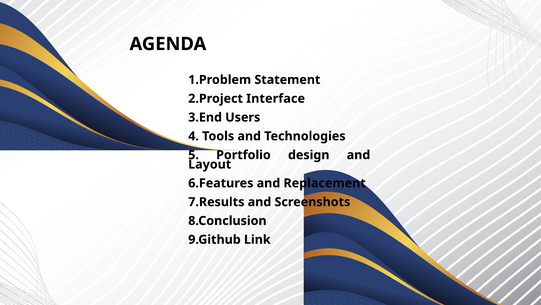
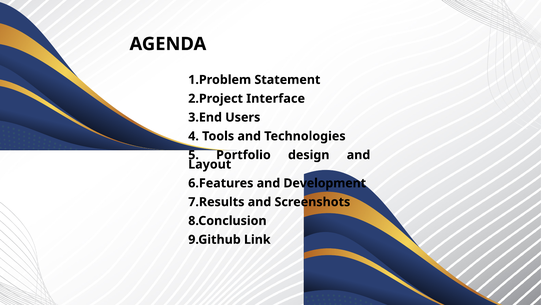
Replacement: Replacement -> Development
